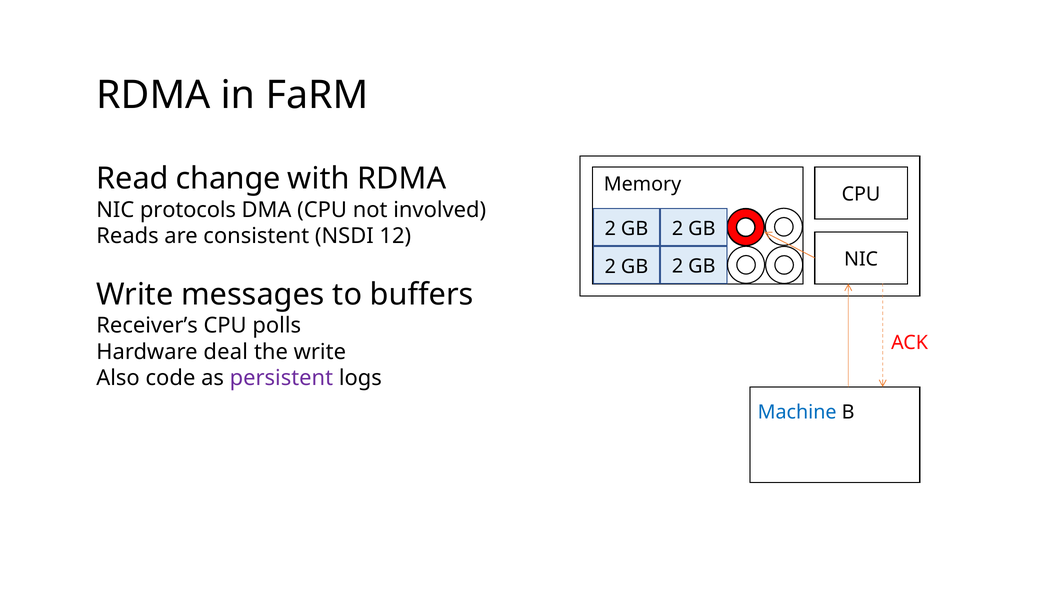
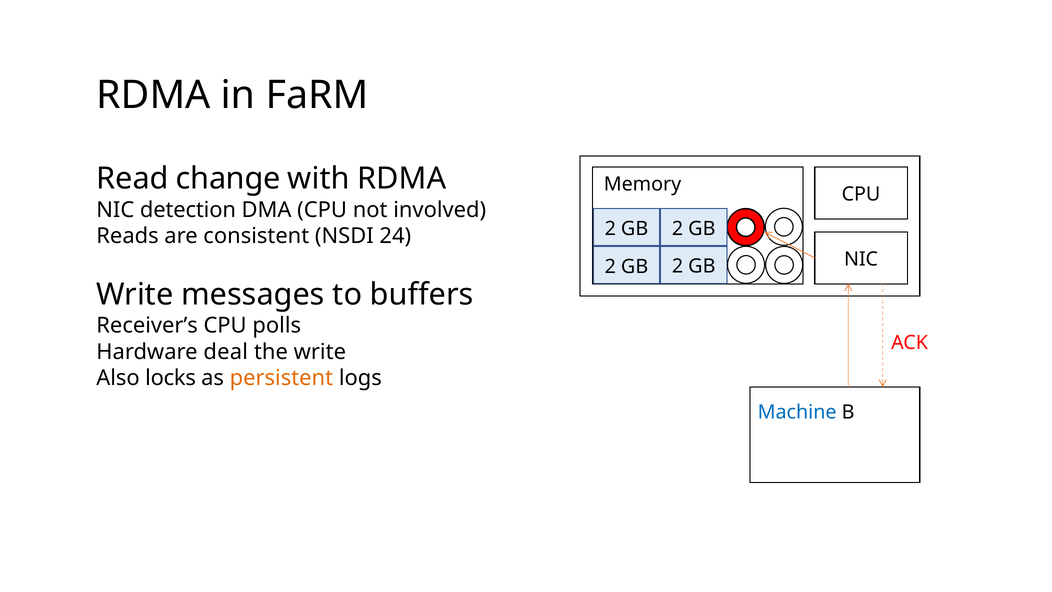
protocols: protocols -> detection
12: 12 -> 24
code: code -> locks
persistent colour: purple -> orange
